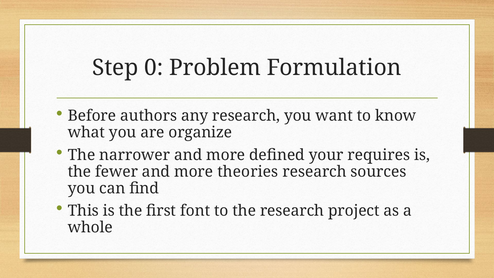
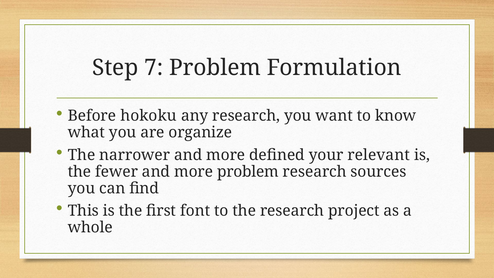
0: 0 -> 7
authors: authors -> hokoku
requires: requires -> relevant
more theories: theories -> problem
